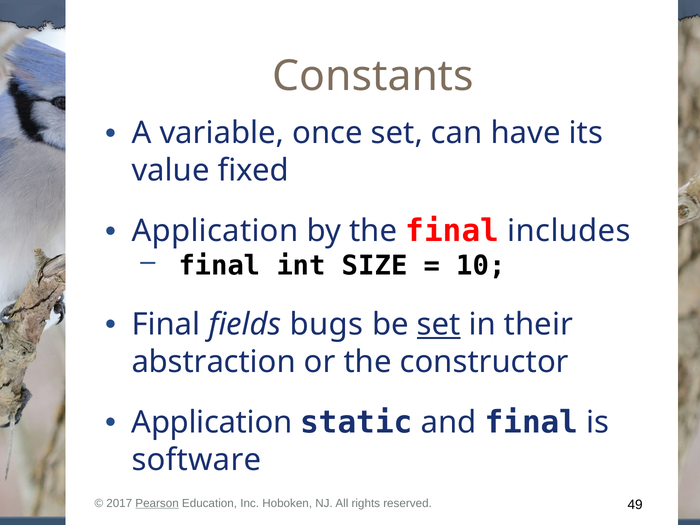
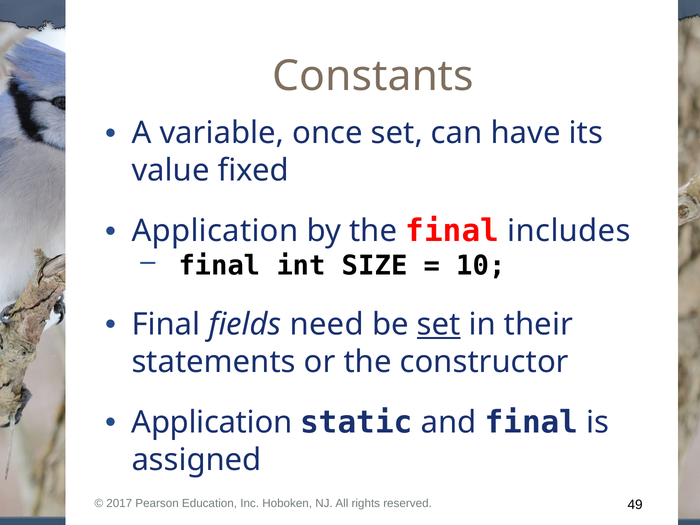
bugs: bugs -> need
abstraction: abstraction -> statements
software: software -> assigned
Pearson underline: present -> none
